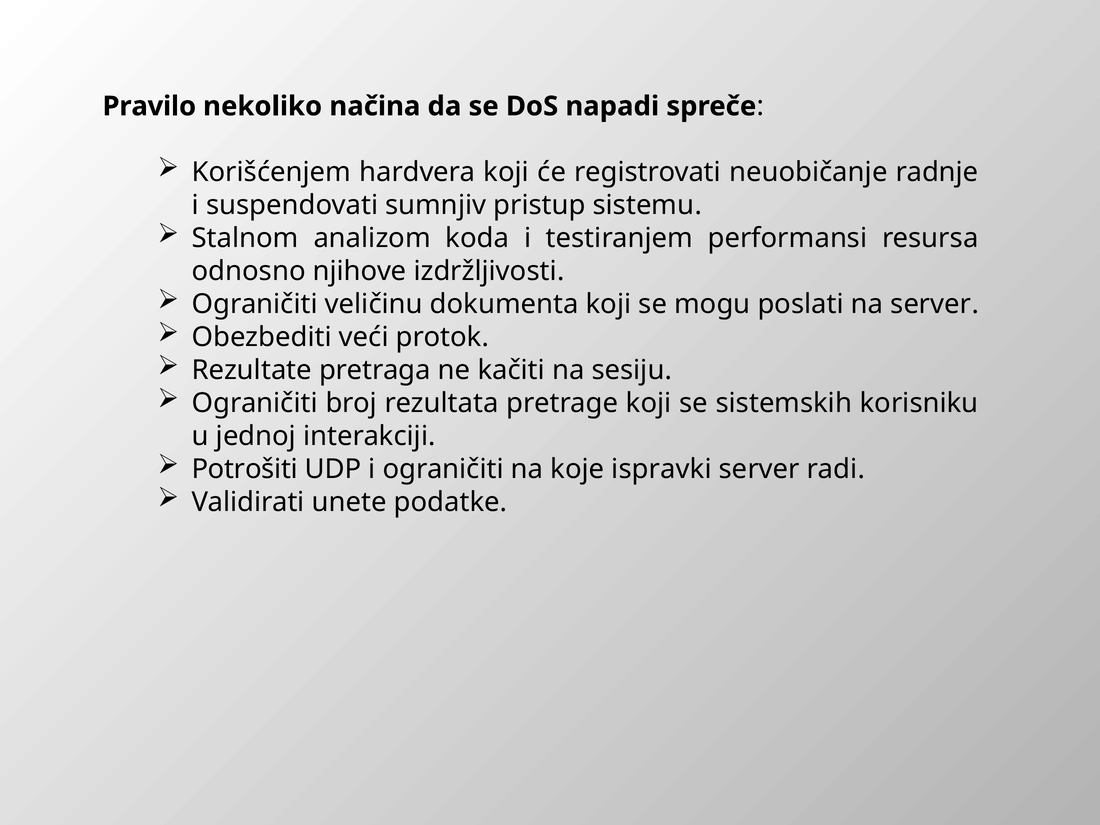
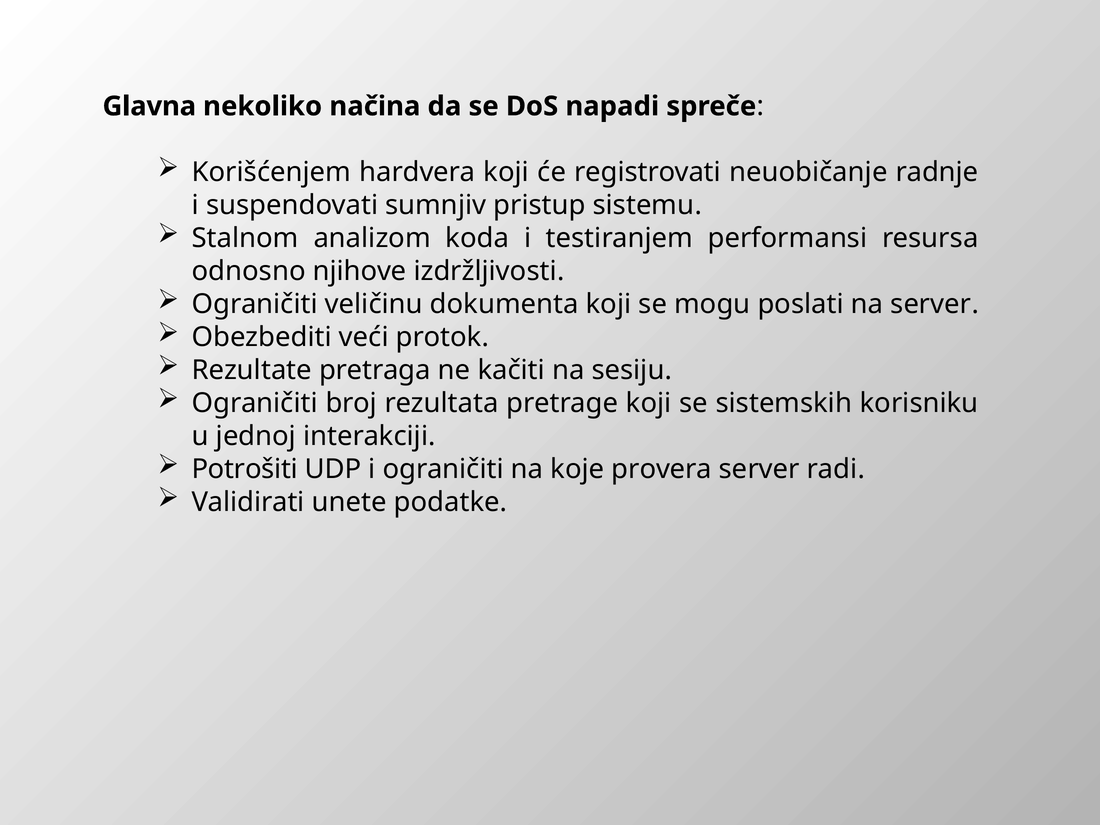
Pravilo: Pravilo -> Glavna
ispravki: ispravki -> provera
